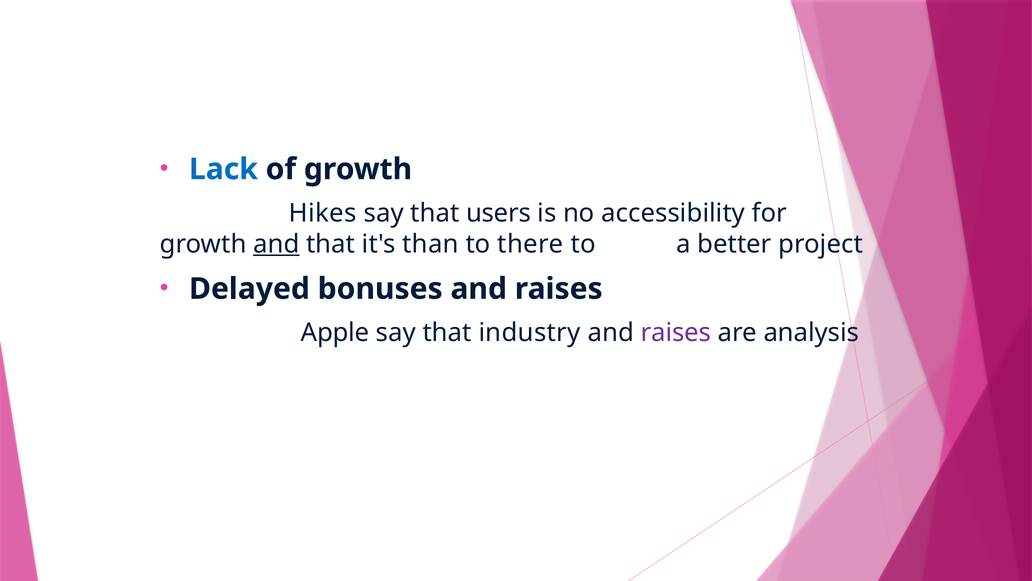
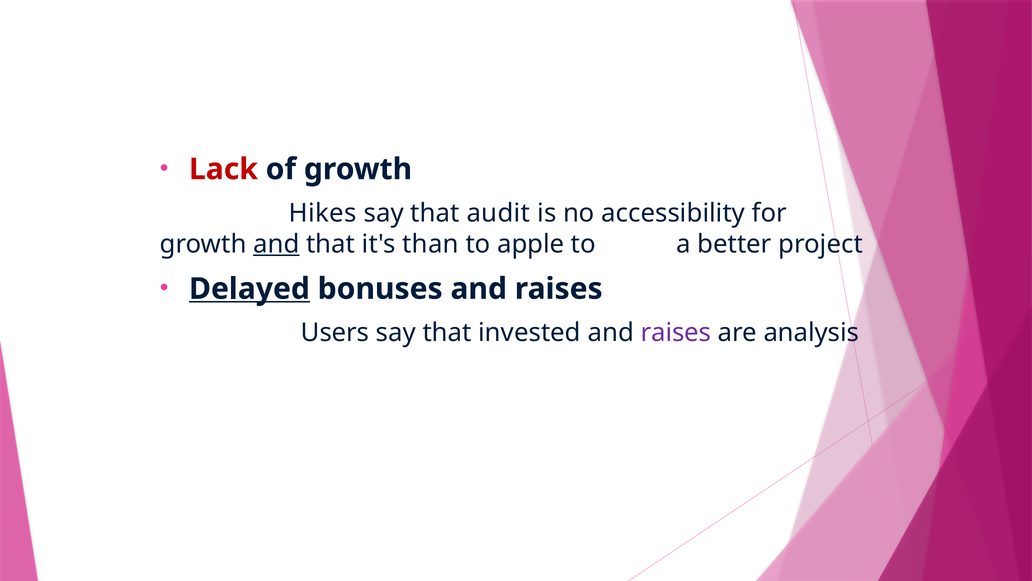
Lack colour: blue -> red
users: users -> audit
there: there -> apple
Delayed underline: none -> present
Apple: Apple -> Users
industry: industry -> invested
